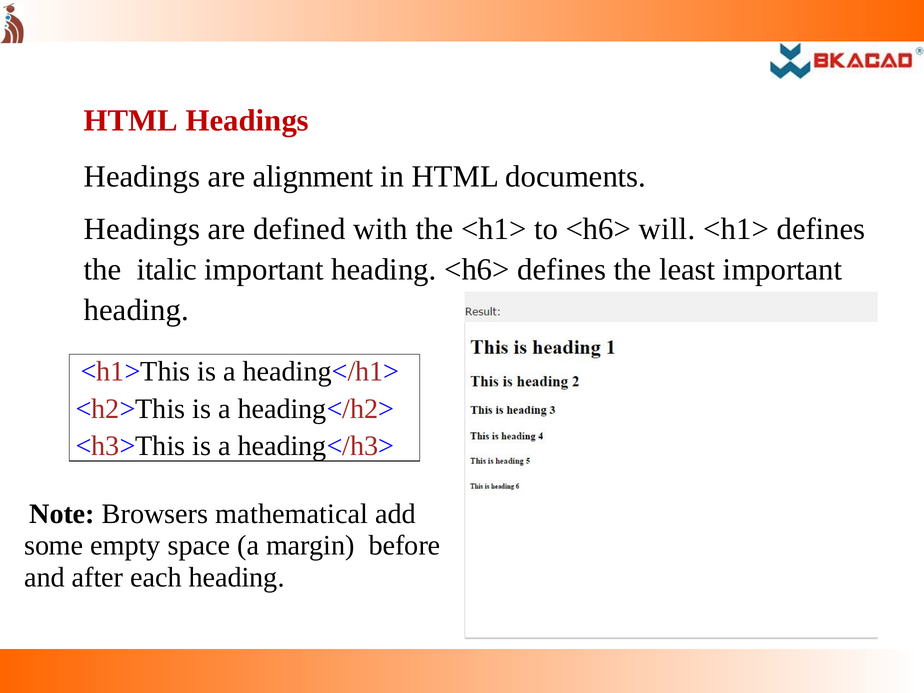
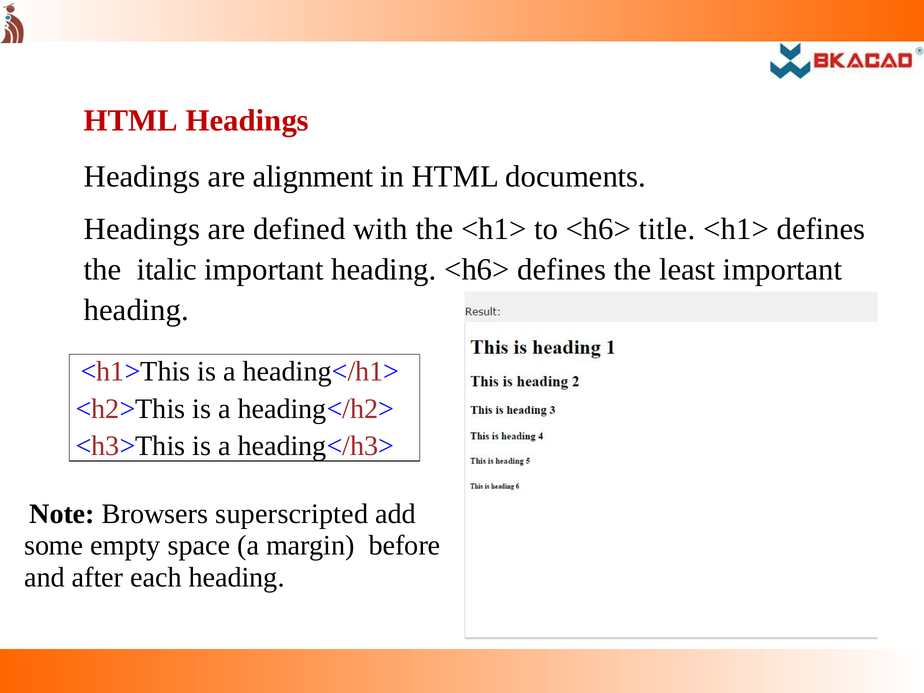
will: will -> title
mathematical: mathematical -> superscripted
